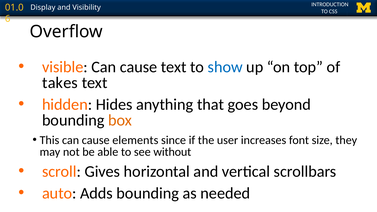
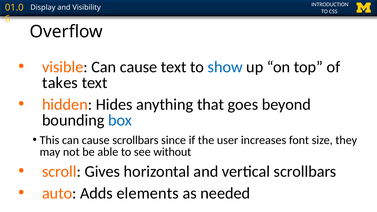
box colour: orange -> blue
cause elements: elements -> scrollbars
Adds bounding: bounding -> elements
